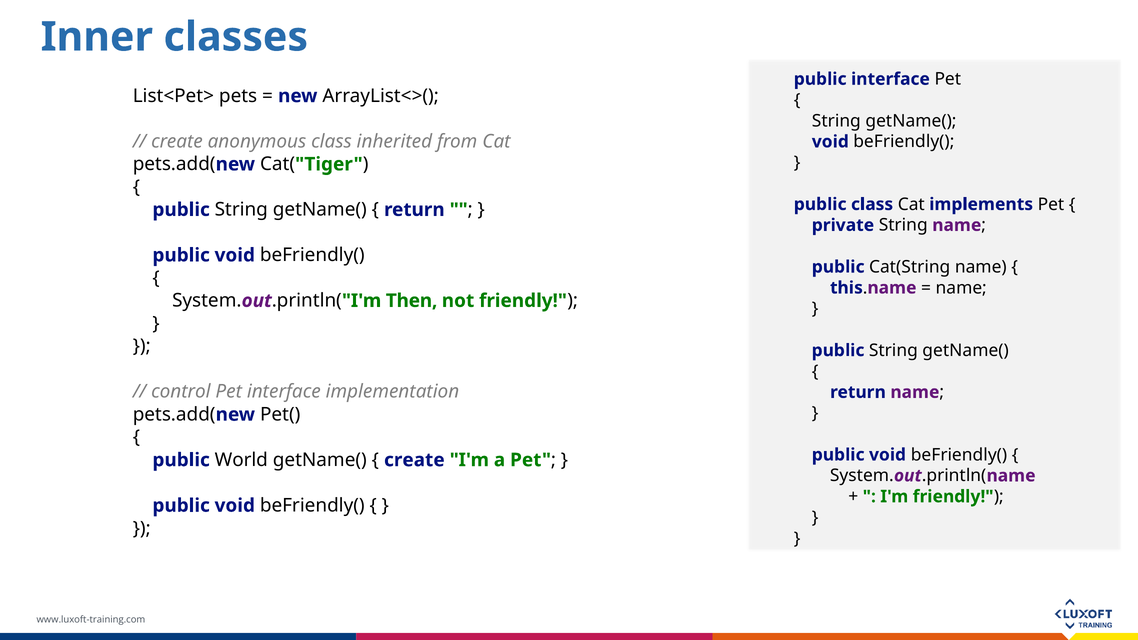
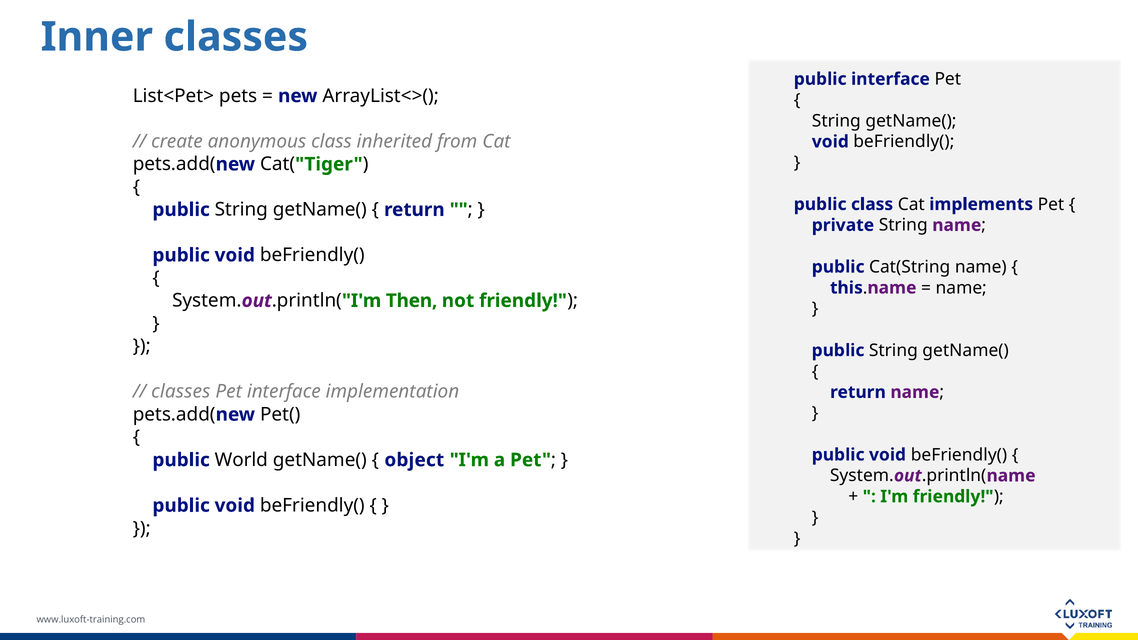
control at (181, 392): control -> classes
create at (414, 460): create -> object
